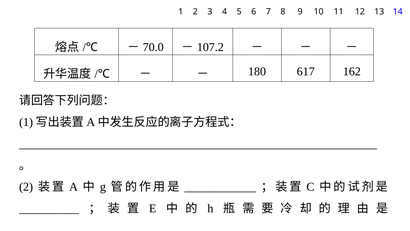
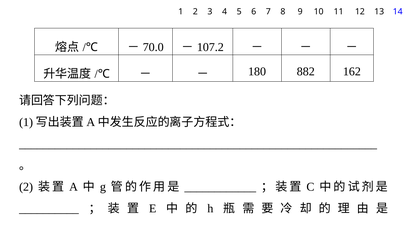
617: 617 -> 882
